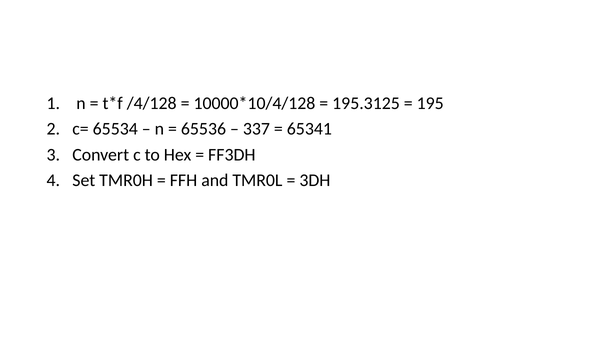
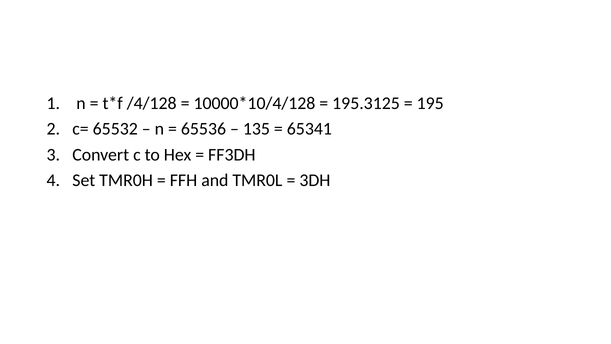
65534: 65534 -> 65532
337: 337 -> 135
